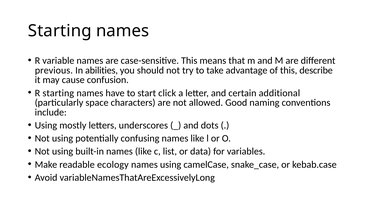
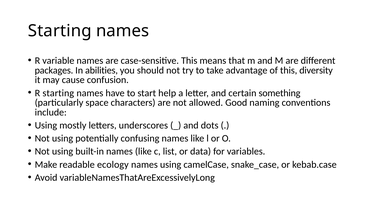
previous: previous -> packages
describe: describe -> diversity
click: click -> help
additional: additional -> something
